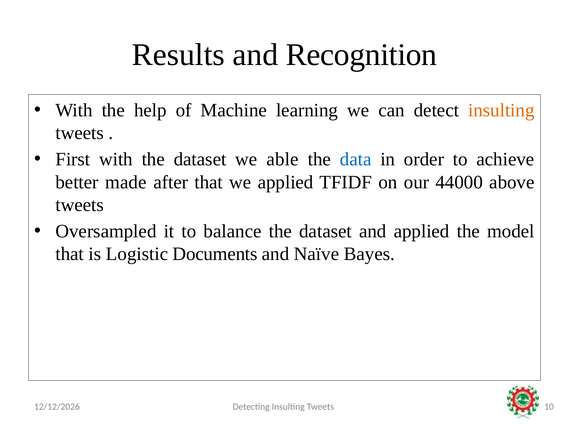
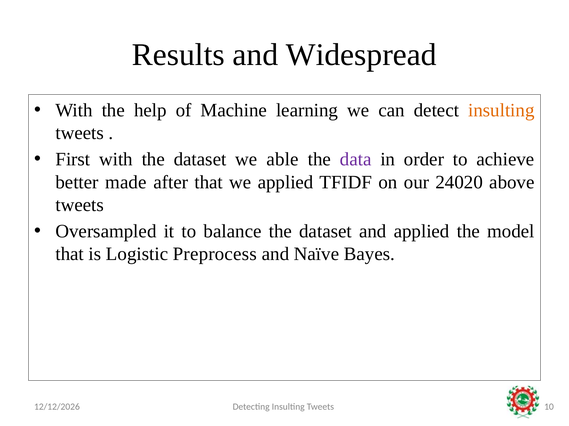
Recognition: Recognition -> Widespread
data colour: blue -> purple
44000: 44000 -> 24020
Documents: Documents -> Preprocess
